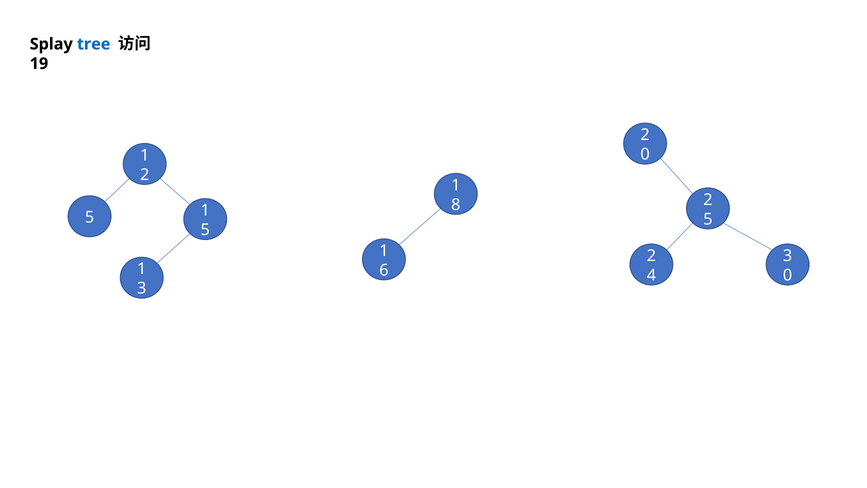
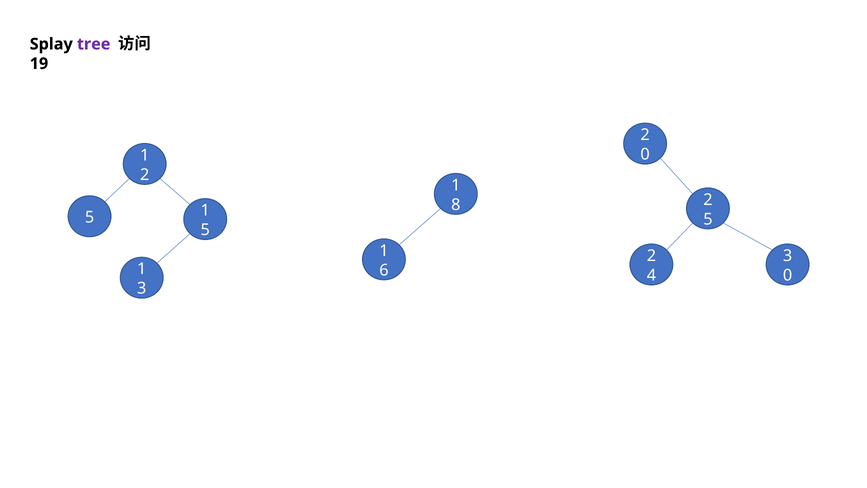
tree colour: blue -> purple
